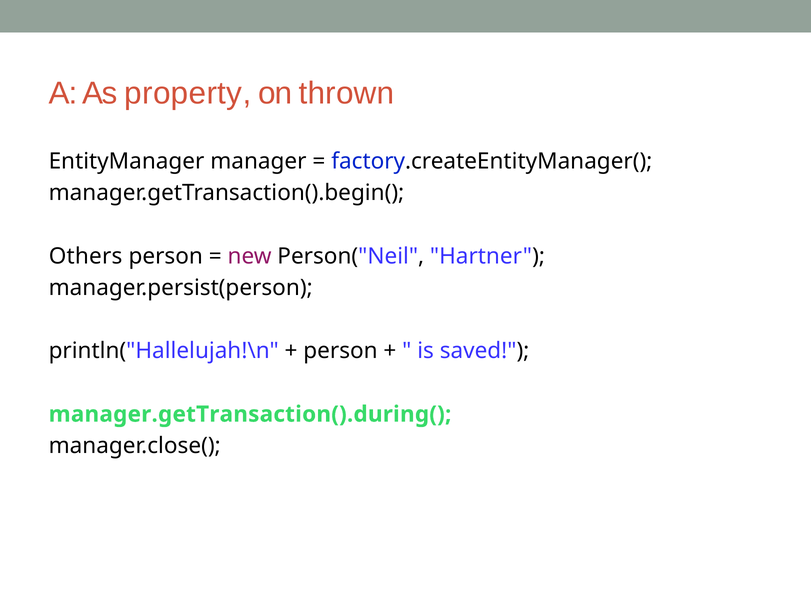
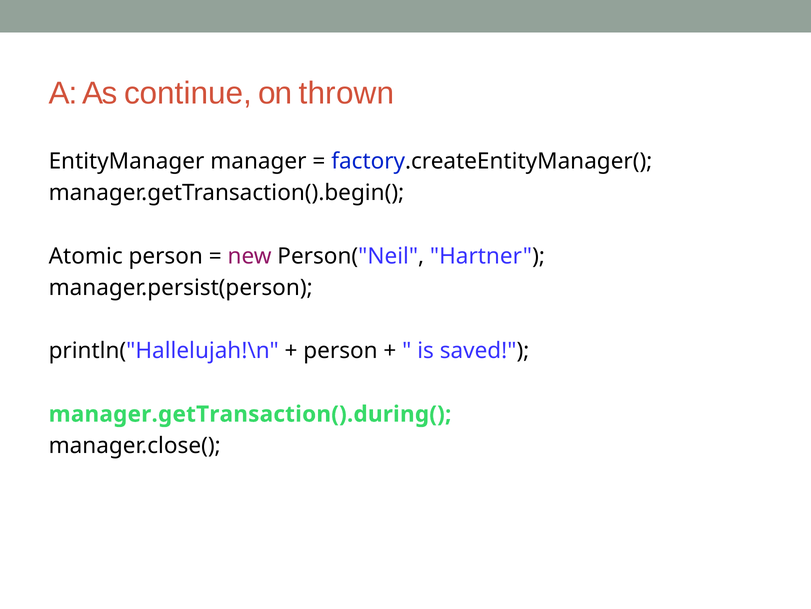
property: property -> continue
Others: Others -> Atomic
